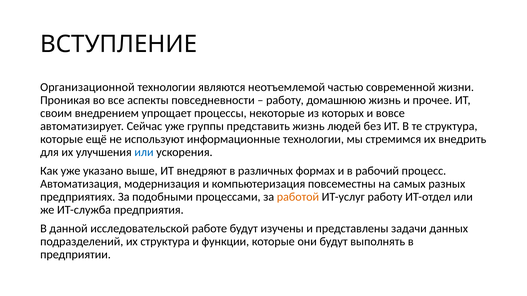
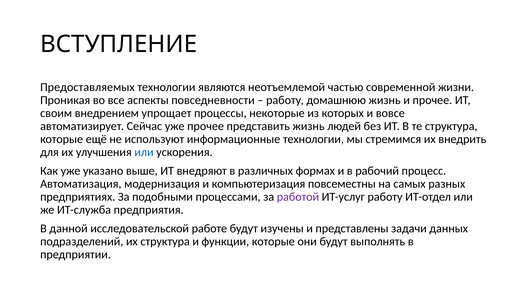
Организационной: Организационной -> Предоставляемых
уже группы: группы -> прочее
работой colour: orange -> purple
